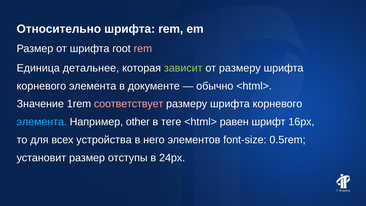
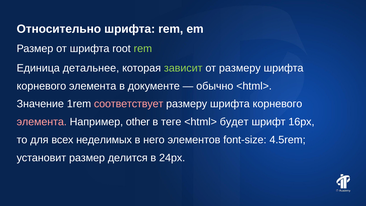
rem at (143, 49) colour: pink -> light green
элемента at (42, 122) colour: light blue -> pink
равен: равен -> будет
устройства: устройства -> неделимых
0.5rem: 0.5rem -> 4.5rem
отступы: отступы -> делится
